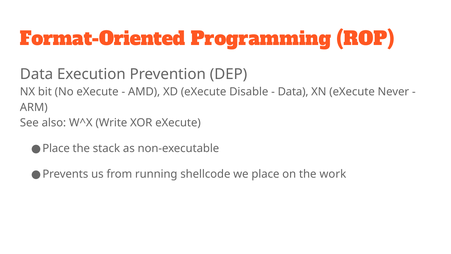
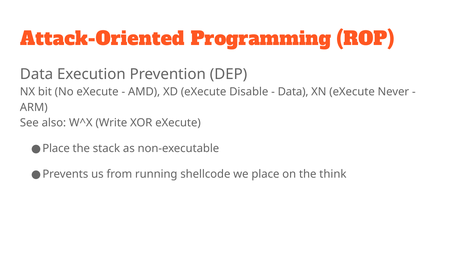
Format-Oriented: Format-Oriented -> Attack-Oriented
work: work -> think
